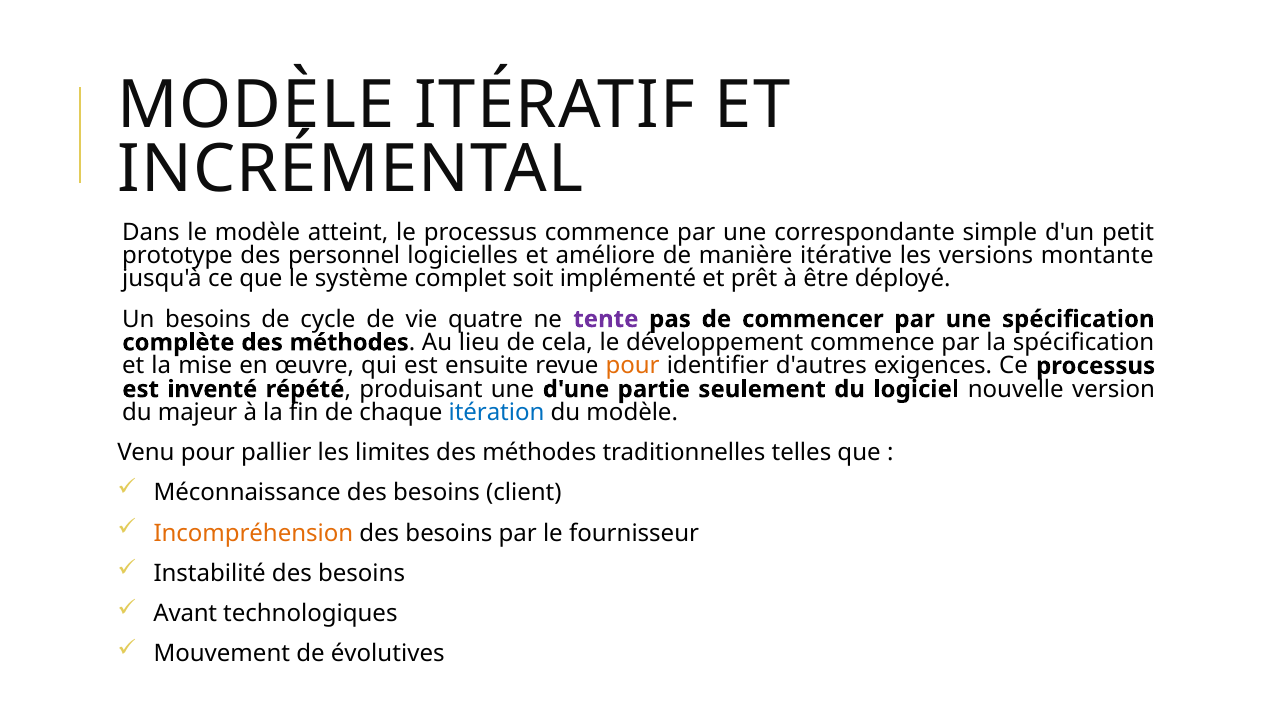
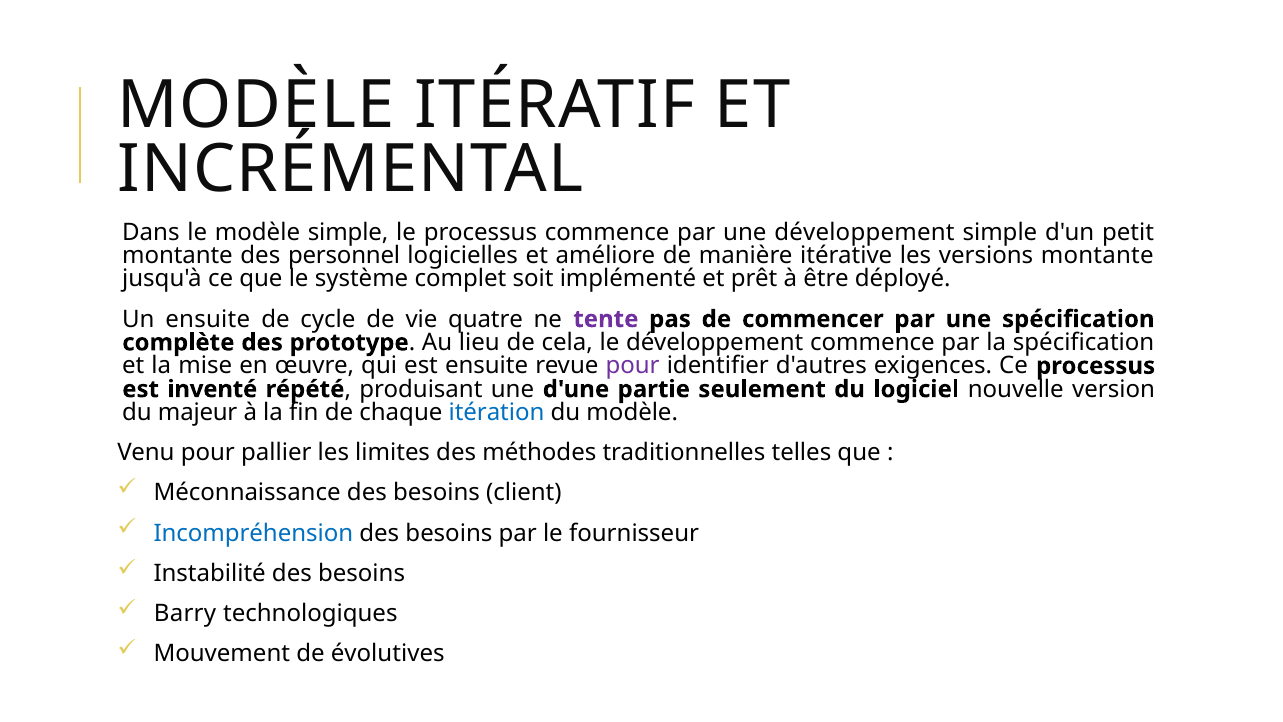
modèle atteint: atteint -> simple
une correspondante: correspondante -> développement
prototype at (177, 255): prototype -> montante
Un besoins: besoins -> ensuite
complète des méthodes: méthodes -> prototype
pour at (633, 366) colour: orange -> purple
Incompréhension colour: orange -> blue
Avant: Avant -> Barry
